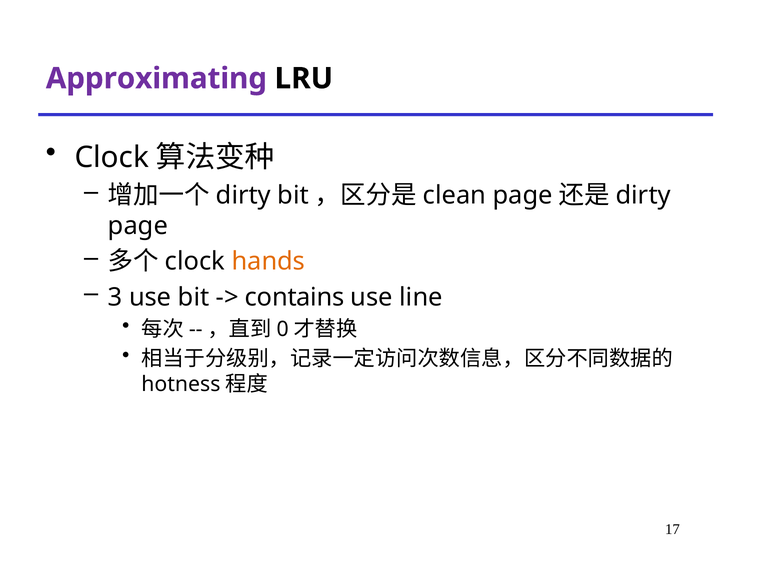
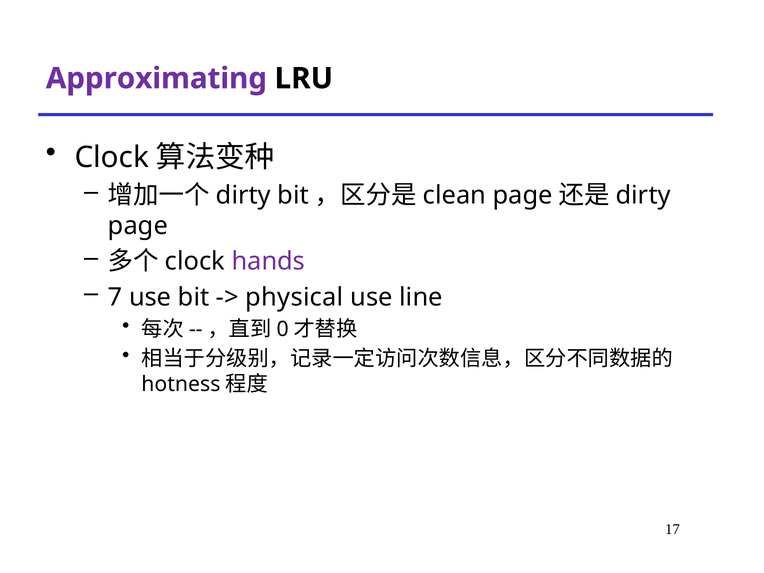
hands colour: orange -> purple
3: 3 -> 7
contains: contains -> physical
